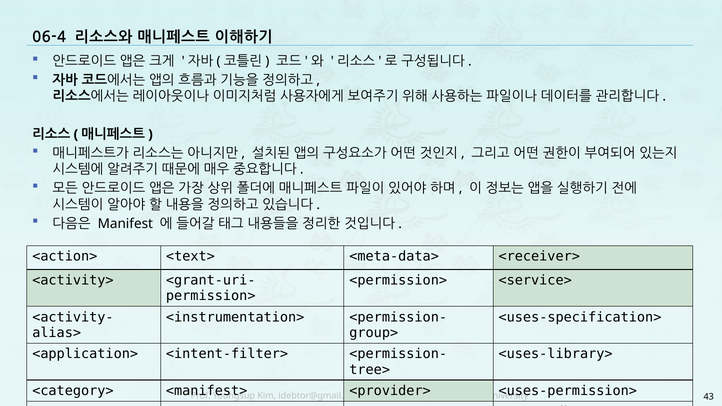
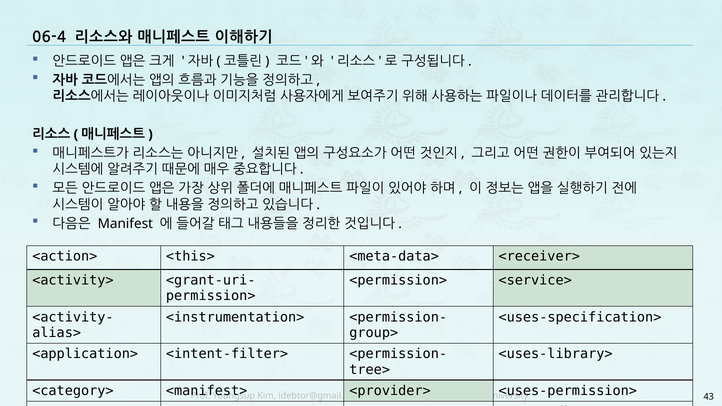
<text>: <text> -> <this>
